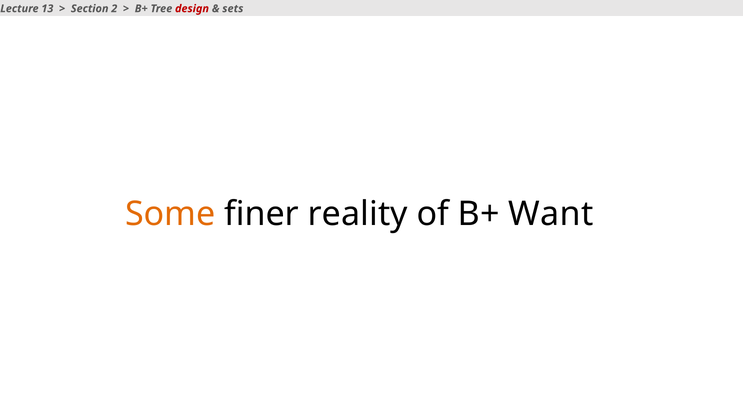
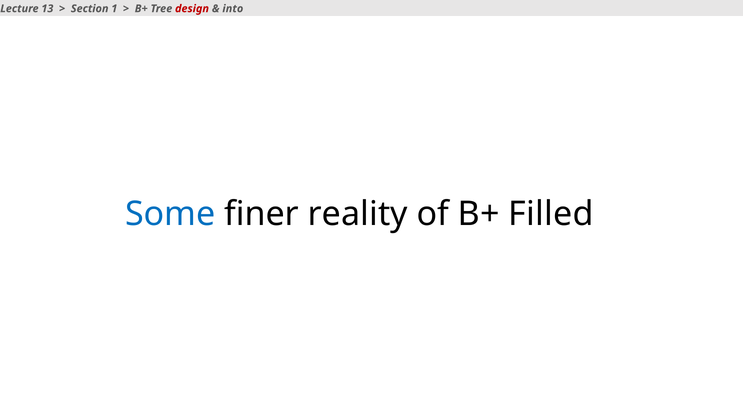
2: 2 -> 1
sets: sets -> into
Some colour: orange -> blue
Want: Want -> Filled
